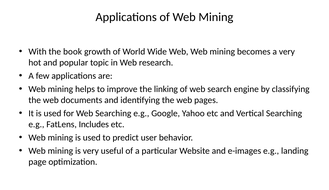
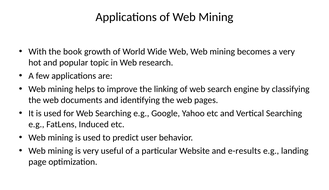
Includes: Includes -> Induced
e-images: e-images -> e-results
